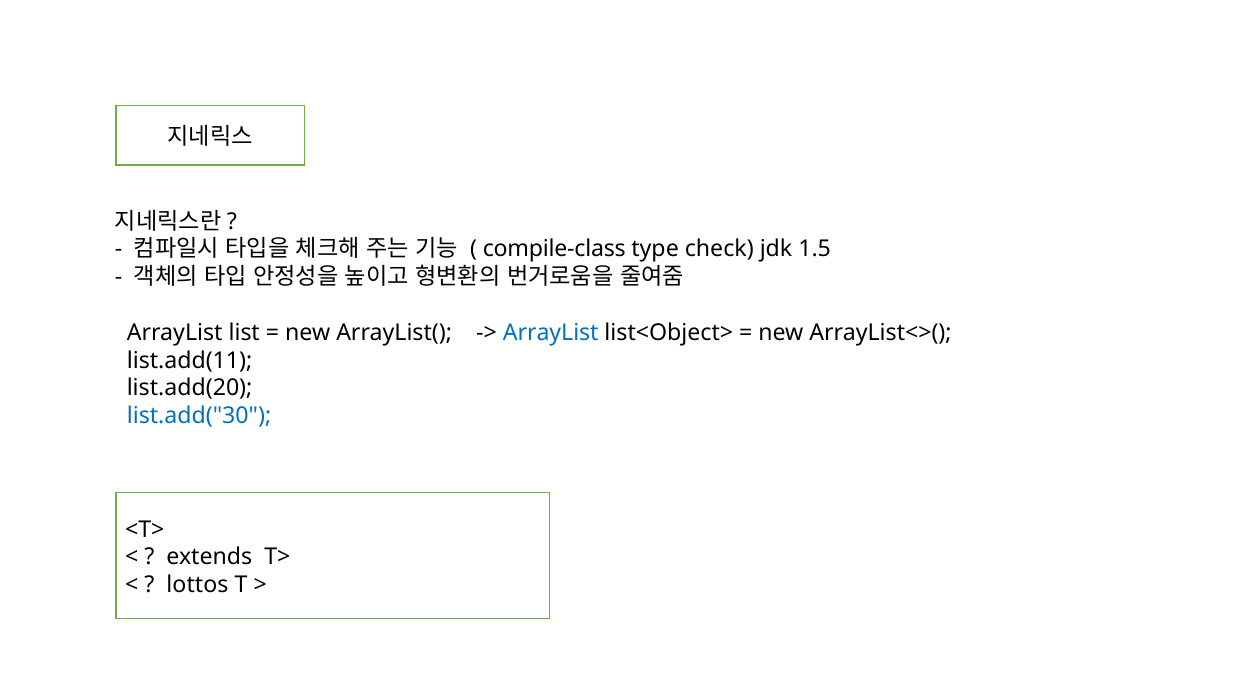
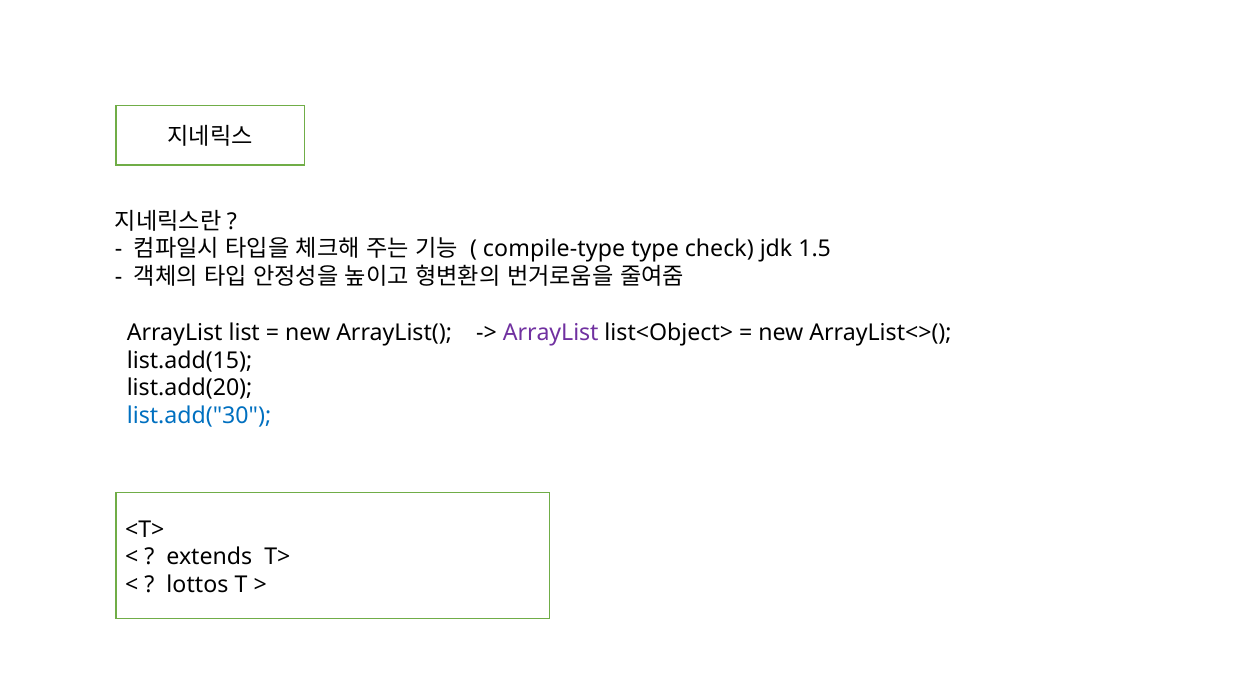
compile-class: compile-class -> compile-type
ArrayList at (551, 332) colour: blue -> purple
list.add(11: list.add(11 -> list.add(15
